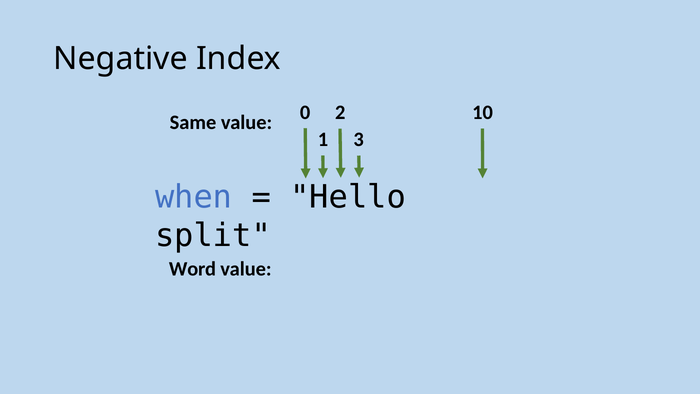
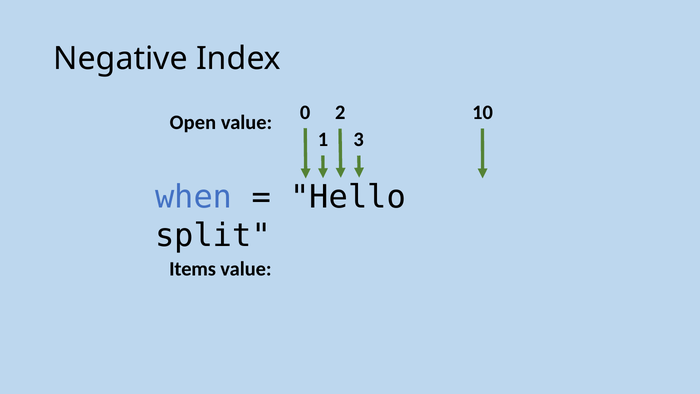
Same: Same -> Open
Word: Word -> Items
